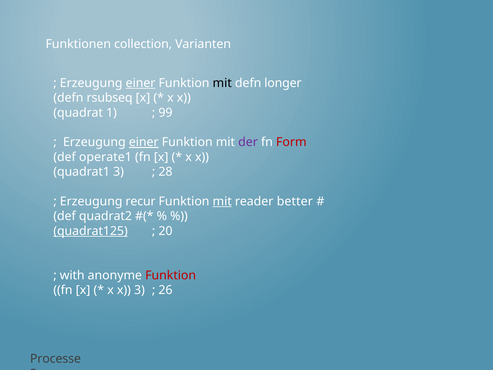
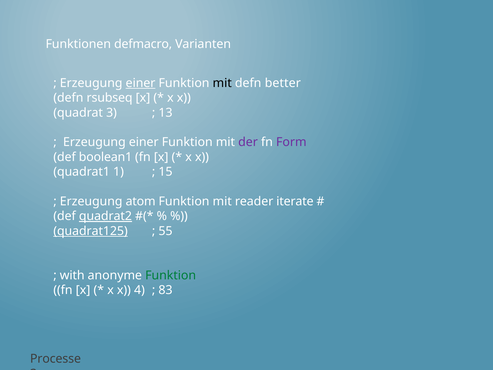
collection: collection -> defmacro
longer: longer -> better
quadrat 1: 1 -> 3
99: 99 -> 13
einer at (144, 142) underline: present -> none
Form colour: red -> purple
operate1: operate1 -> boolean1
quadrat1 3: 3 -> 1
28: 28 -> 15
recur: recur -> atom
mit at (222, 201) underline: present -> none
better: better -> iterate
quadrat2 underline: none -> present
20: 20 -> 55
Funktion at (171, 275) colour: red -> green
x 3: 3 -> 4
26: 26 -> 83
